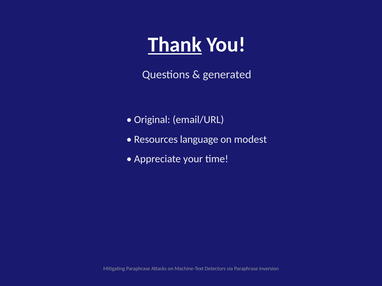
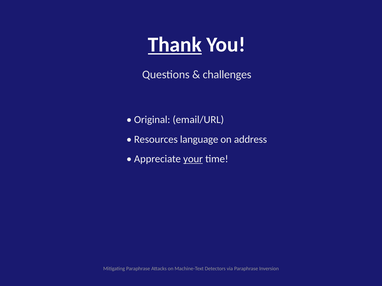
generated: generated -> challenges
modest: modest -> address
your underline: none -> present
